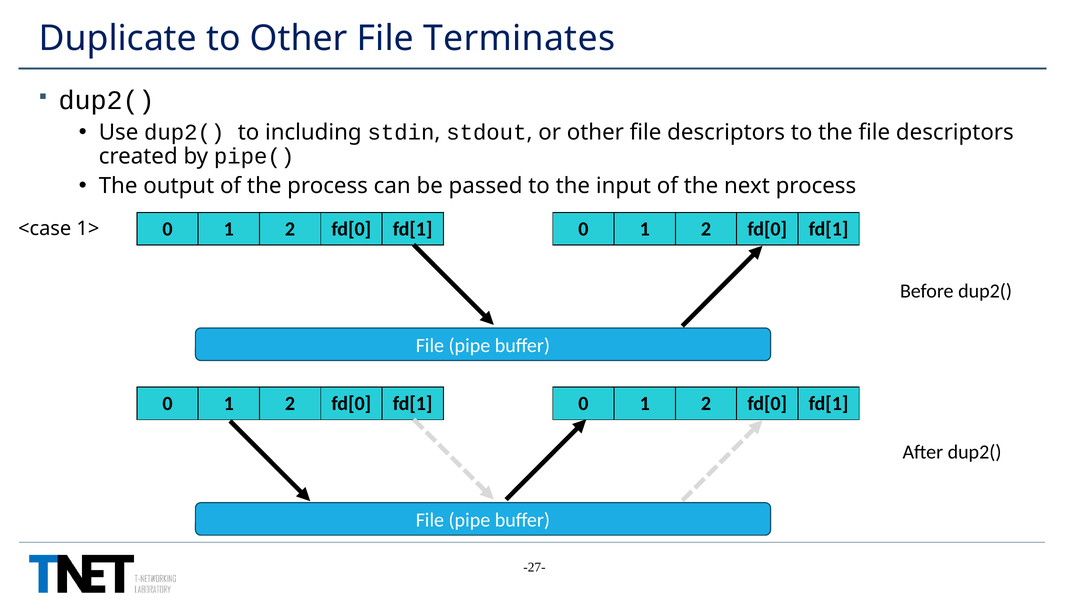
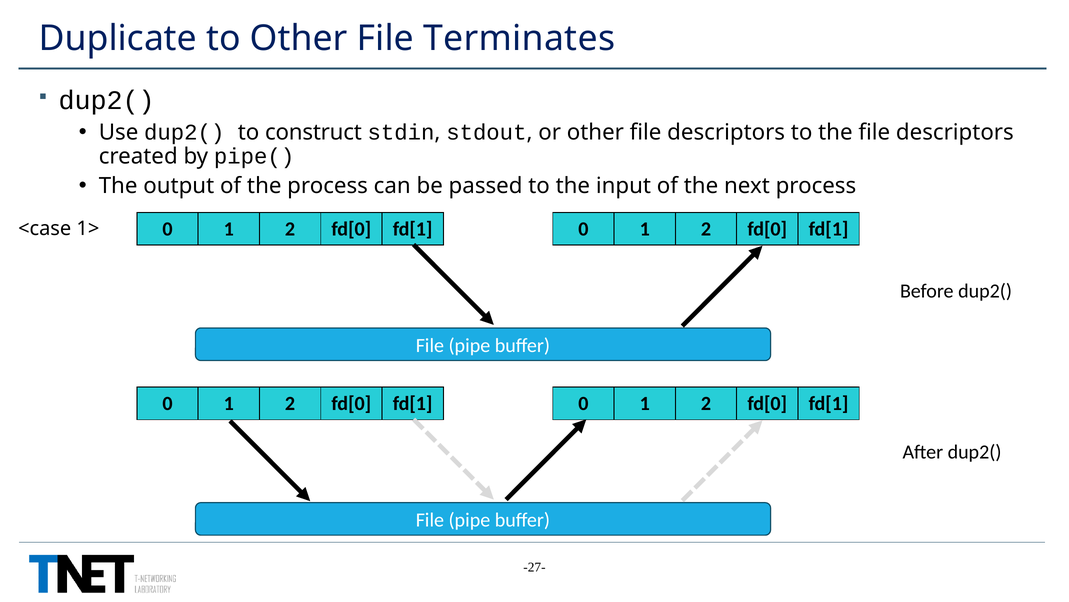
including: including -> construct
